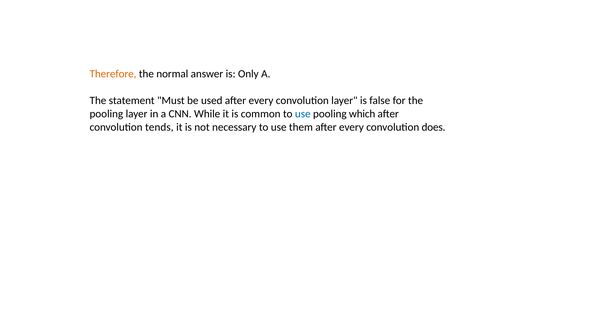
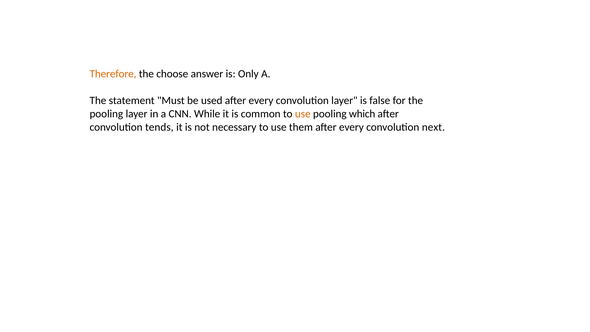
normal: normal -> choose
use at (303, 114) colour: blue -> orange
does: does -> next
